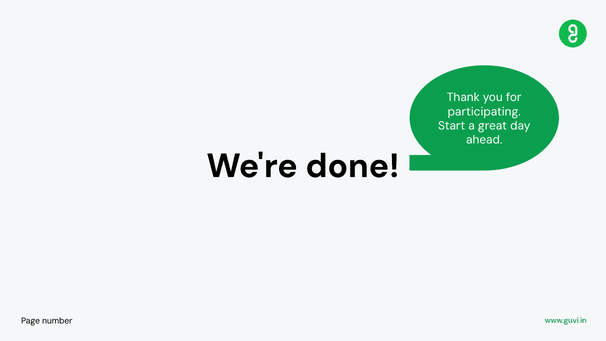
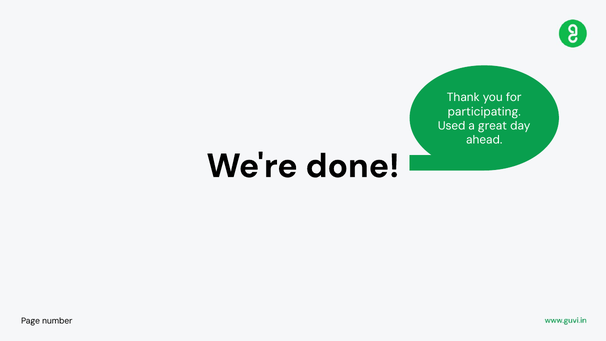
Start: Start -> Used
